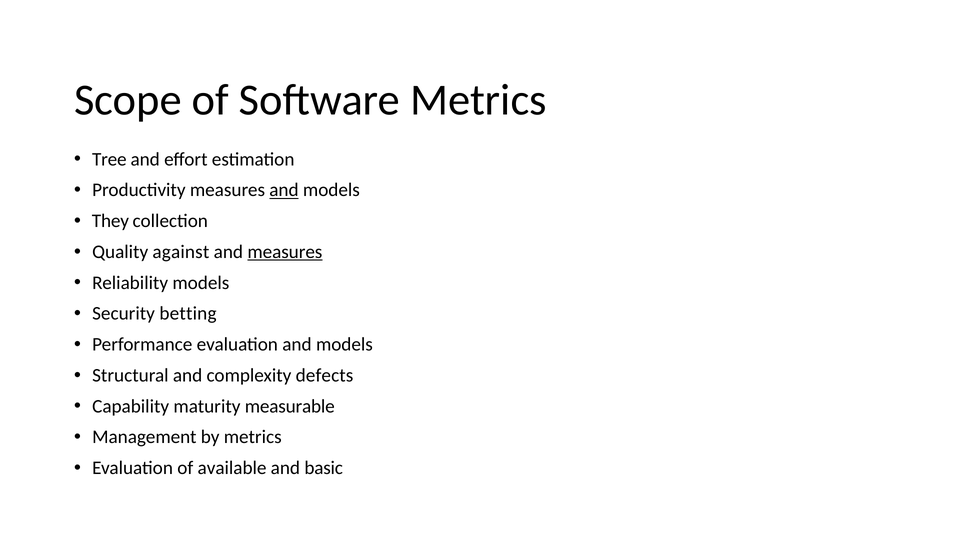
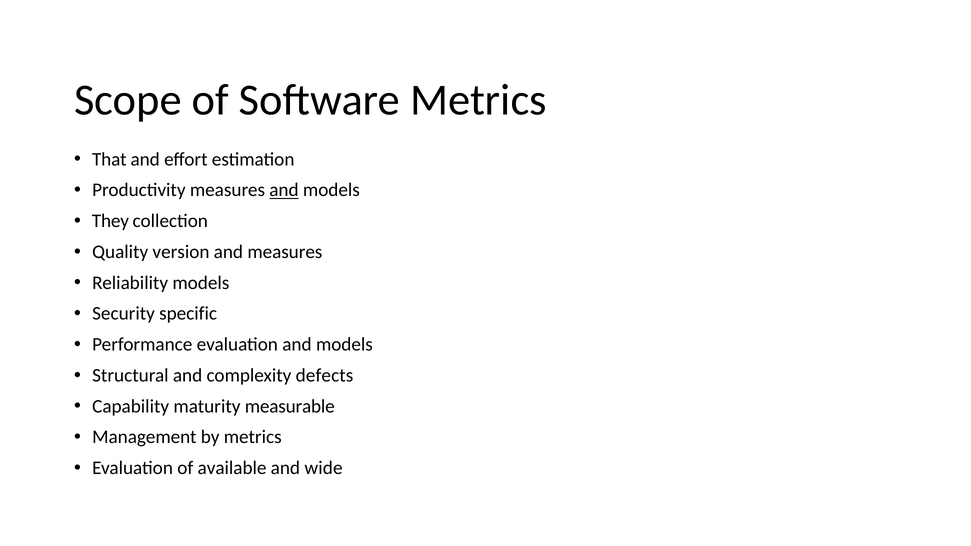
Tree: Tree -> That
against: against -> version
measures at (285, 252) underline: present -> none
betting: betting -> specific
basic: basic -> wide
